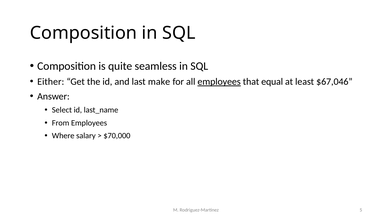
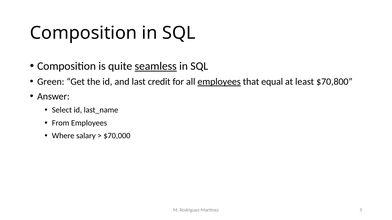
seamless underline: none -> present
Either: Either -> Green
make: make -> credit
$67,046: $67,046 -> $70,800
